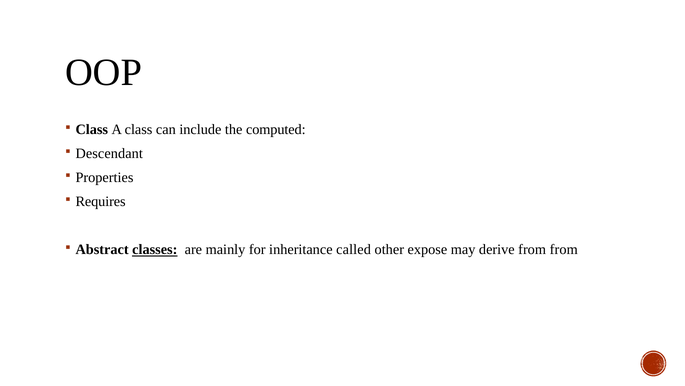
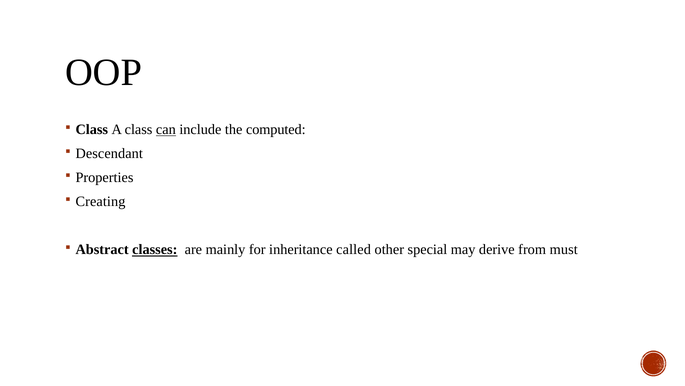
can underline: none -> present
Requires: Requires -> Creating
expose: expose -> special
from from: from -> must
